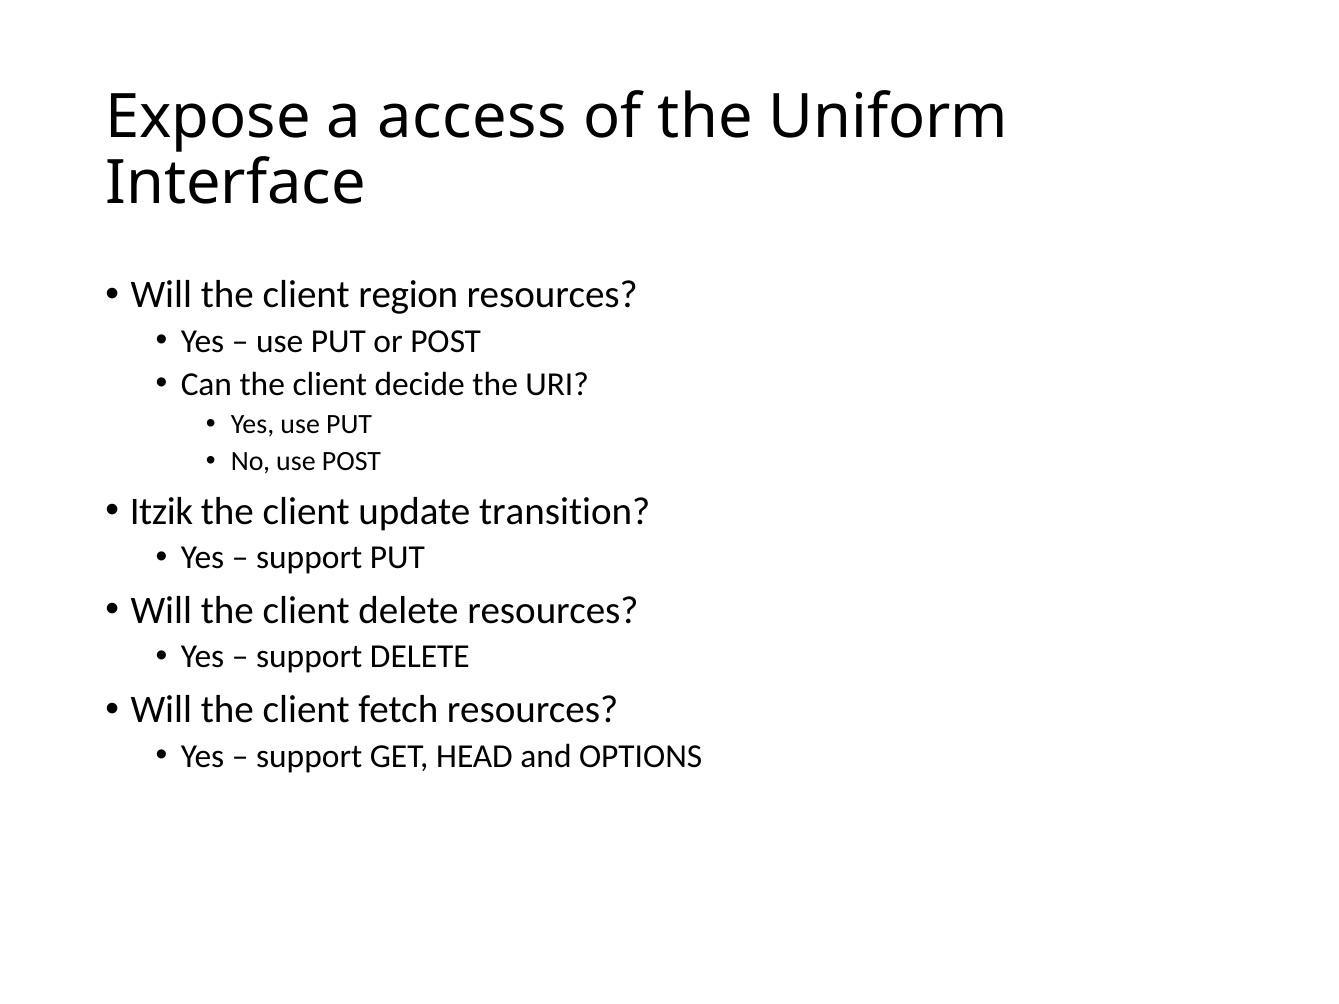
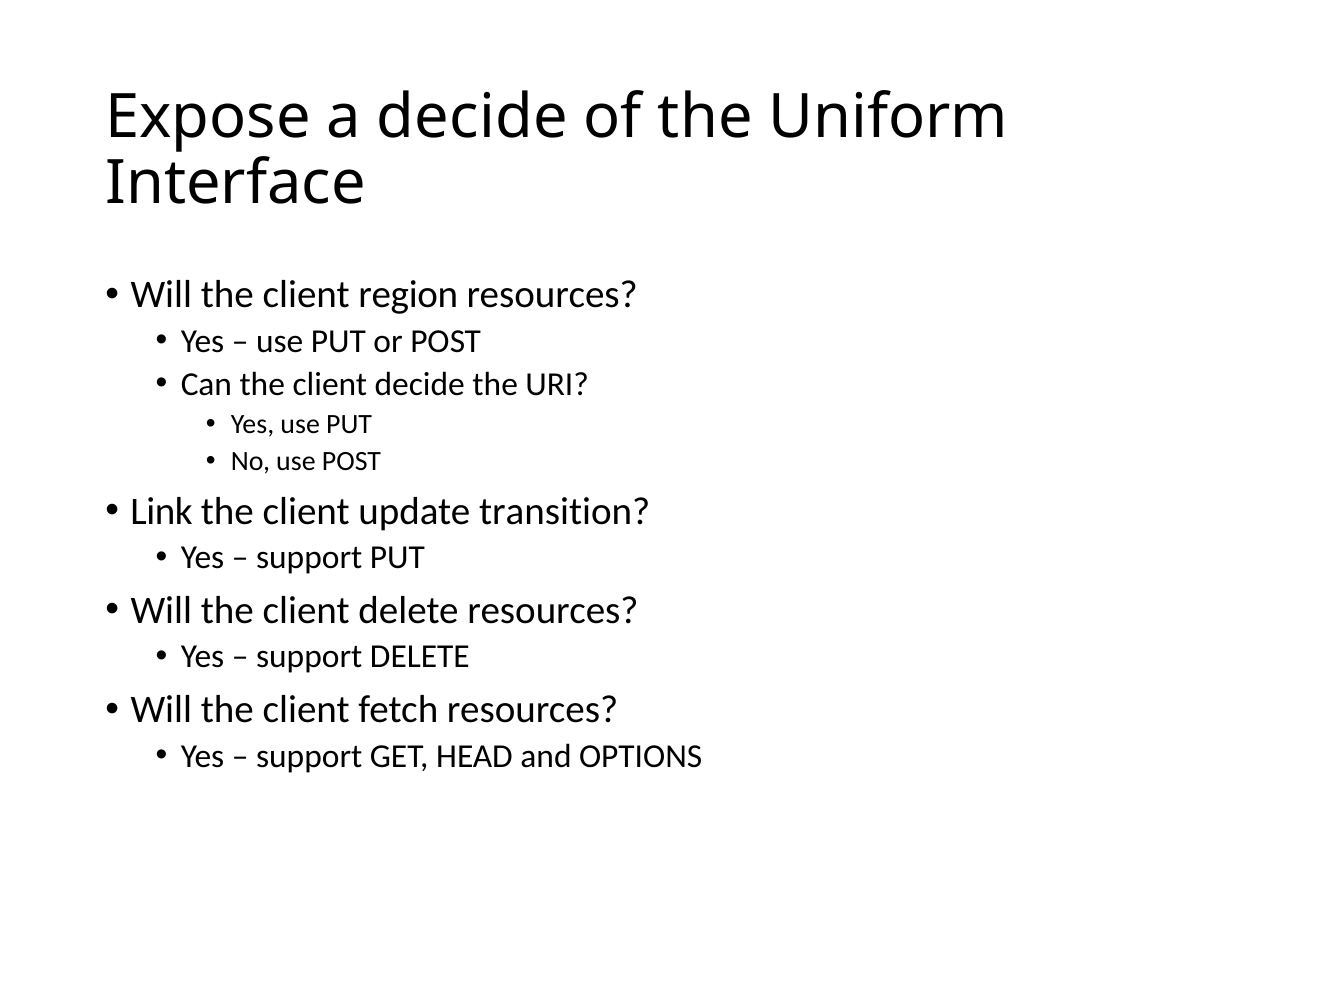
a access: access -> decide
Itzik: Itzik -> Link
